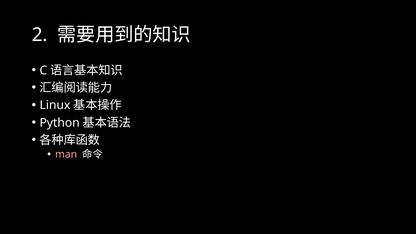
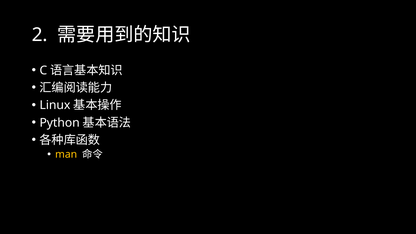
man colour: pink -> yellow
